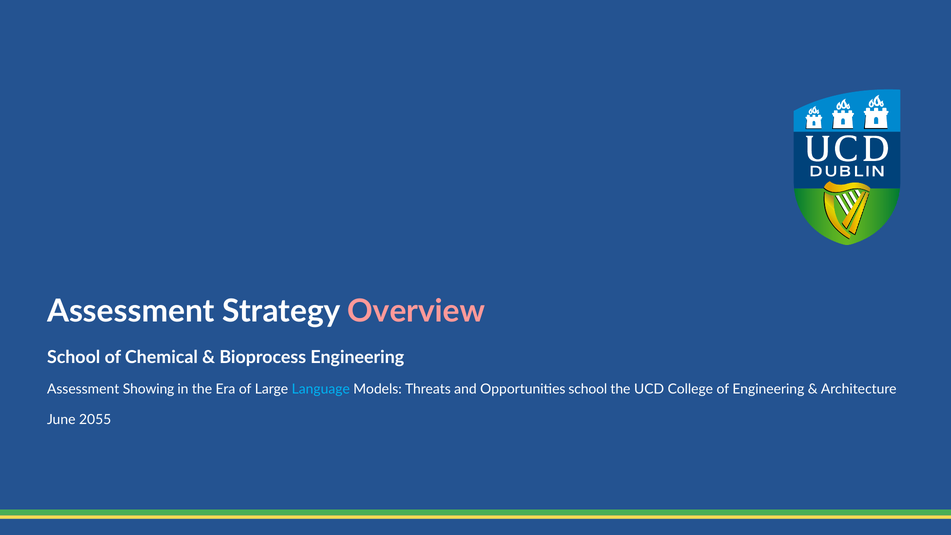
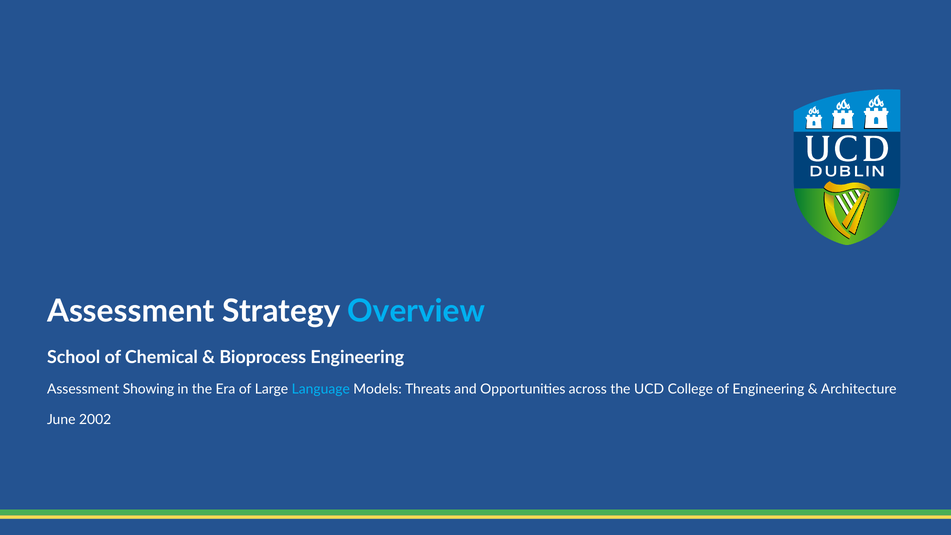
Overview colour: pink -> light blue
Opportunities school: school -> across
2055: 2055 -> 2002
